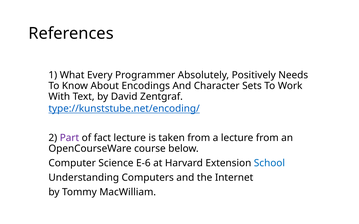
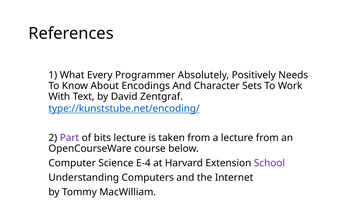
fact: fact -> bits
E-6: E-6 -> E-4
School colour: blue -> purple
